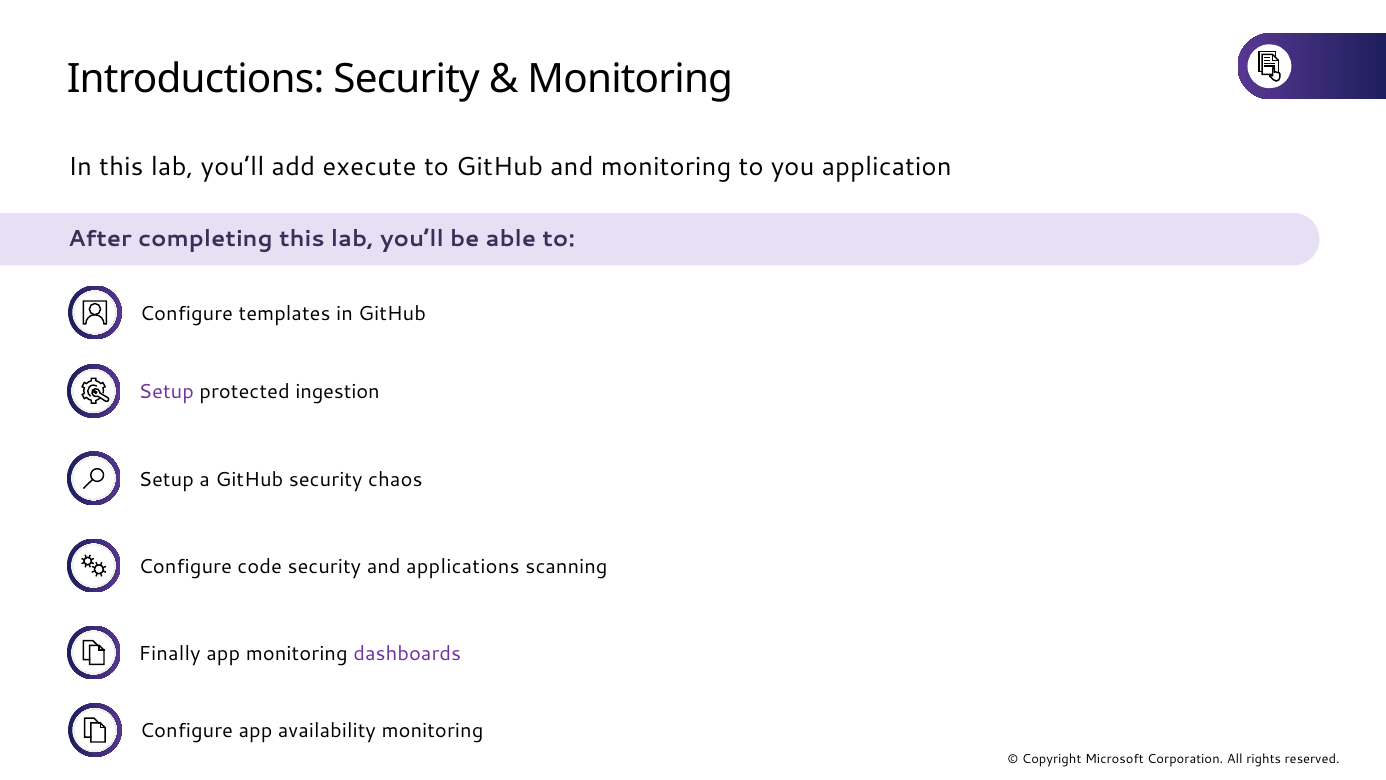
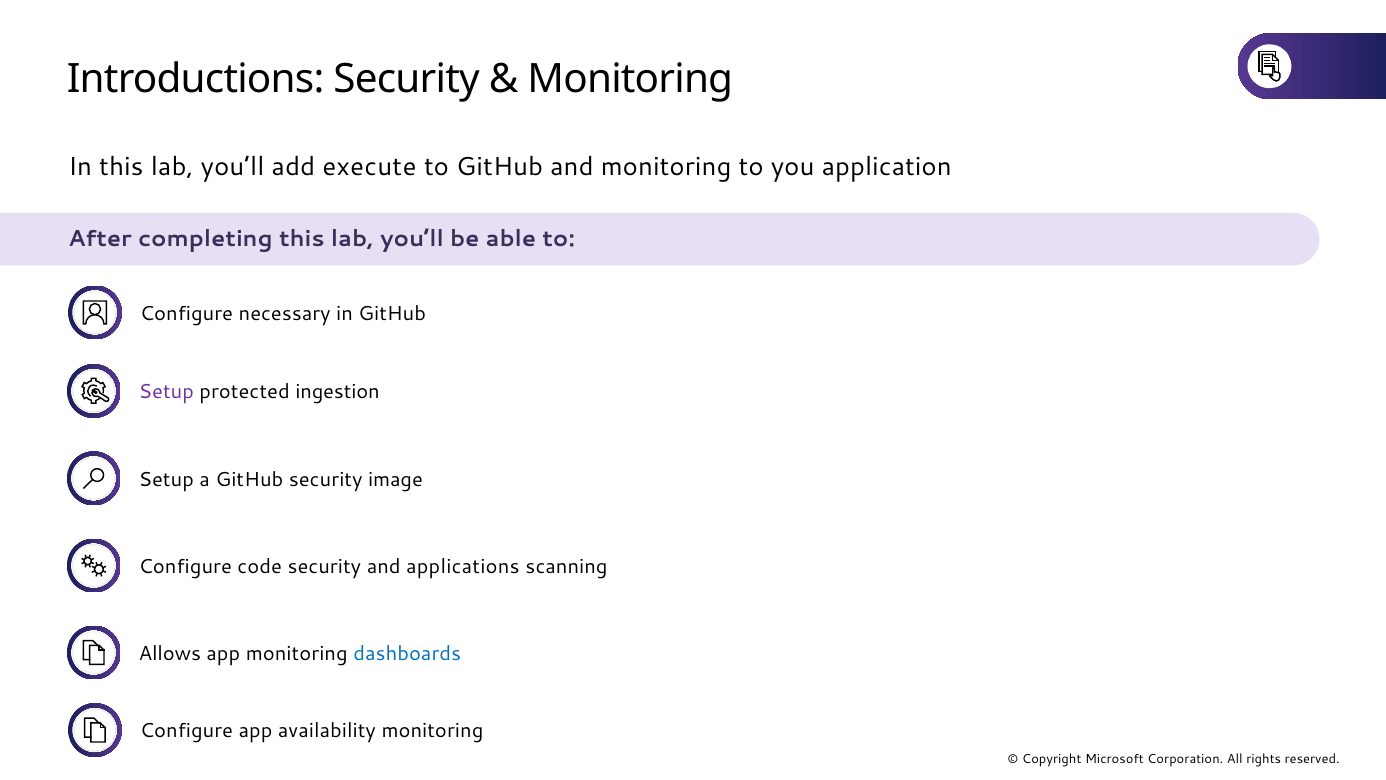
templates: templates -> necessary
chaos: chaos -> image
Finally: Finally -> Allows
dashboards colour: purple -> blue
